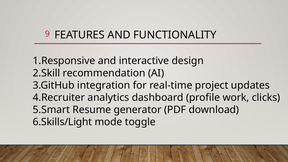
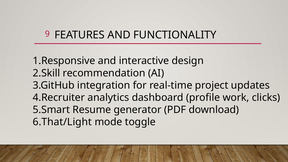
6.Skills/Light: 6.Skills/Light -> 6.That/Light
